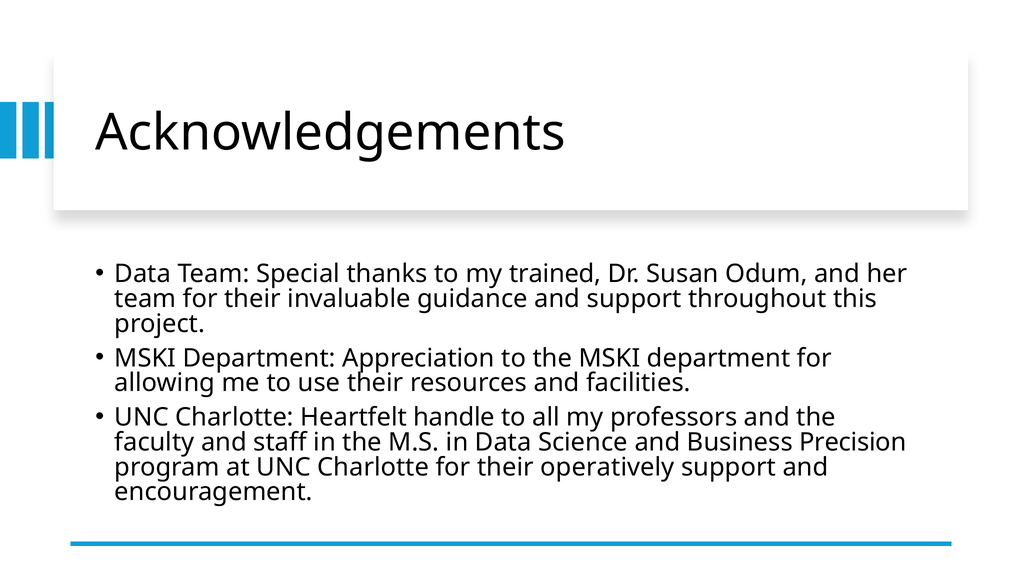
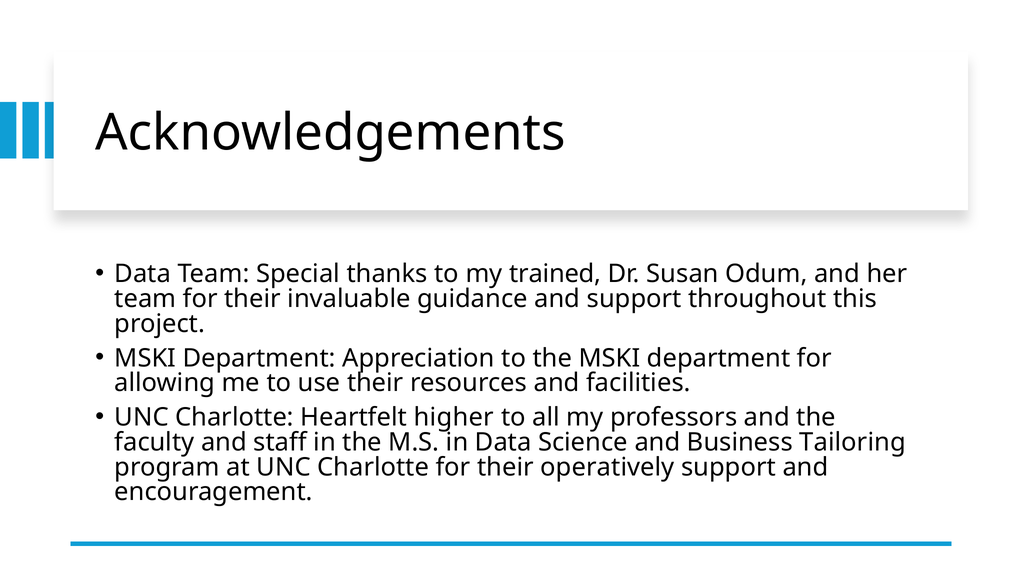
handle: handle -> higher
Precision: Precision -> Tailoring
